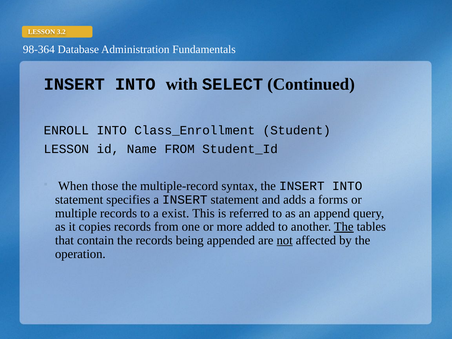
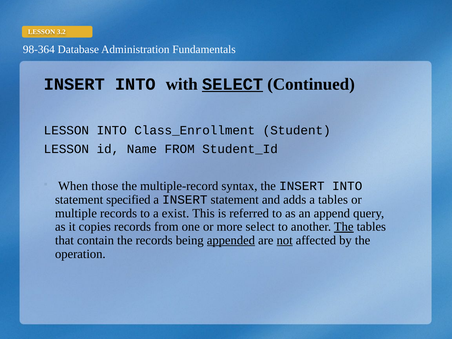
SELECT at (233, 84) underline: none -> present
ENROLL at (66, 130): ENROLL -> LESSON
specifies: specifies -> specified
a forms: forms -> tables
more added: added -> select
appended underline: none -> present
